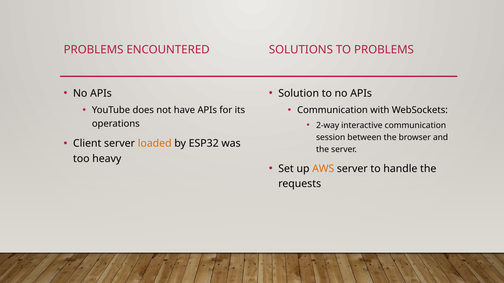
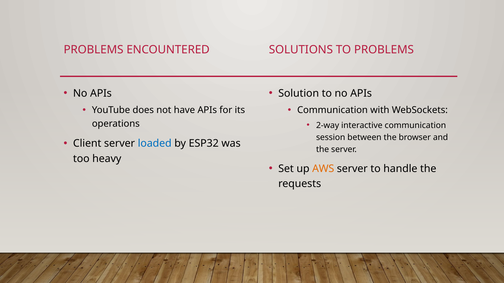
loaded colour: orange -> blue
